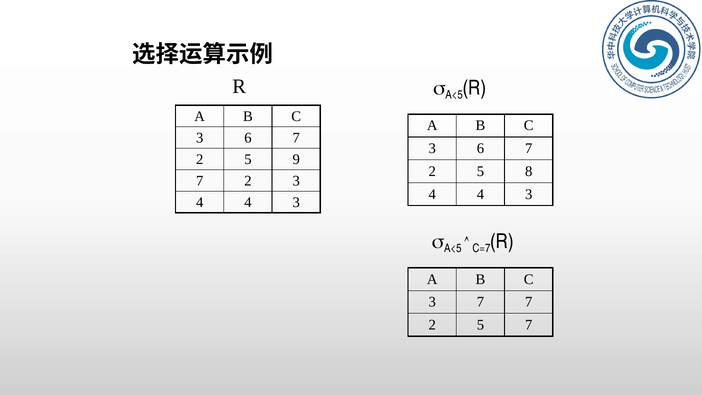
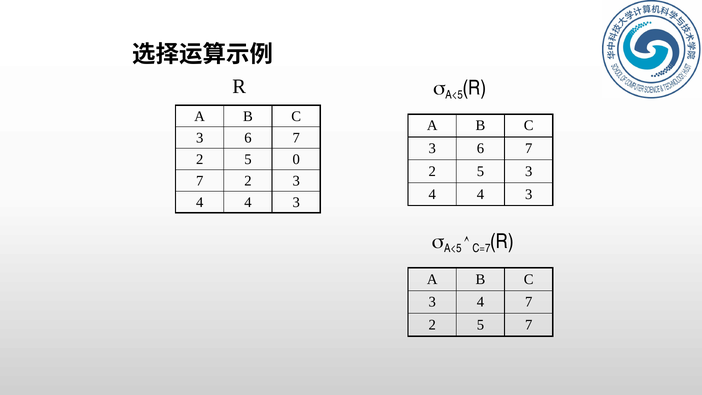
9: 9 -> 0
5 8: 8 -> 3
7 at (480, 302): 7 -> 4
